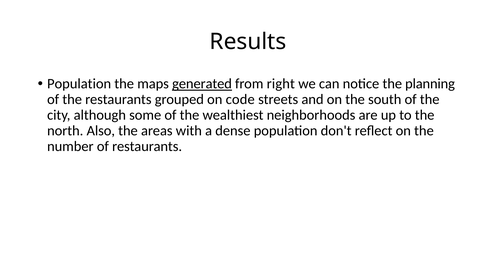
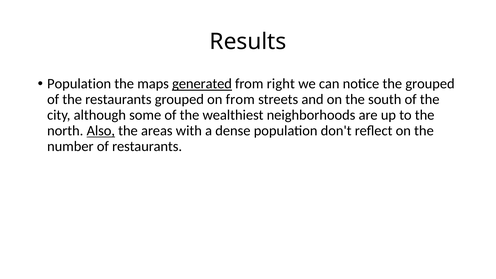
the planning: planning -> grouped
on code: code -> from
Also underline: none -> present
